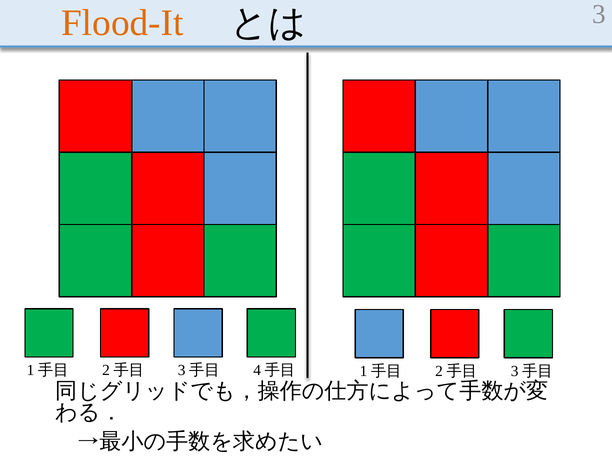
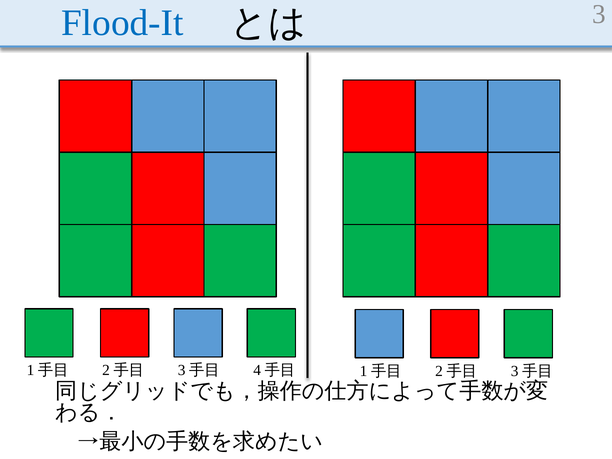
Flood-It colour: orange -> blue
